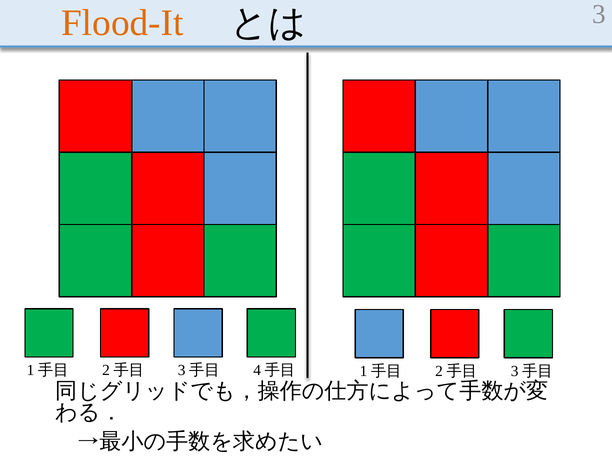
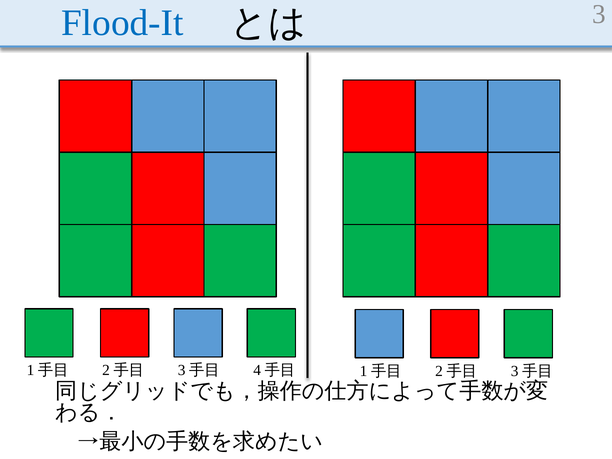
Flood-It colour: orange -> blue
